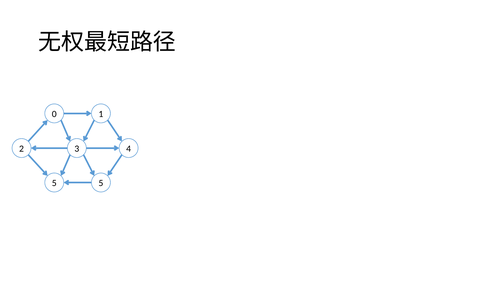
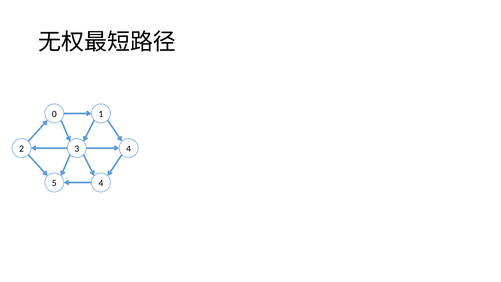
5 5: 5 -> 4
